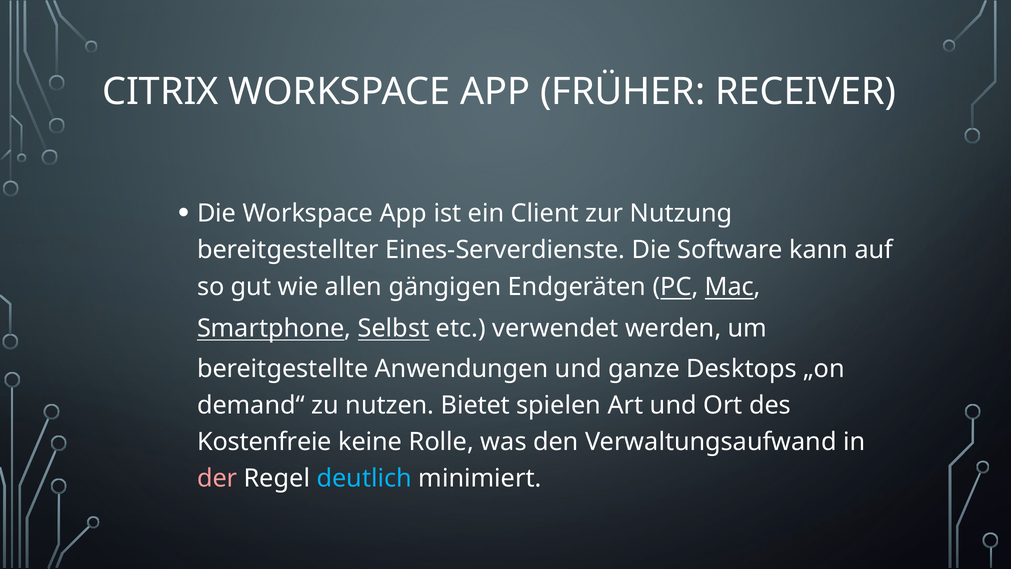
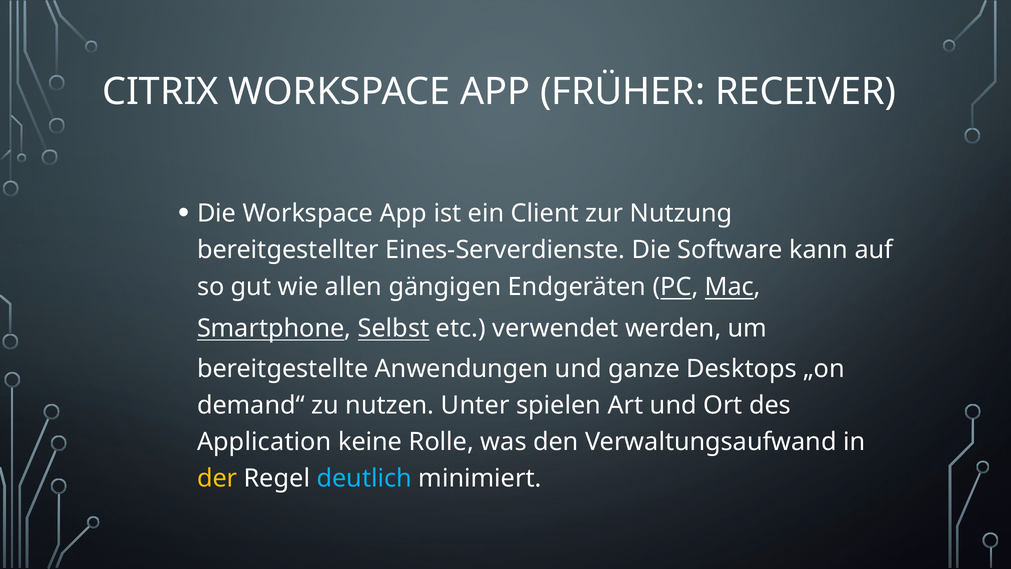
Bietet: Bietet -> Unter
Kostenfreie: Kostenfreie -> Application
der colour: pink -> yellow
